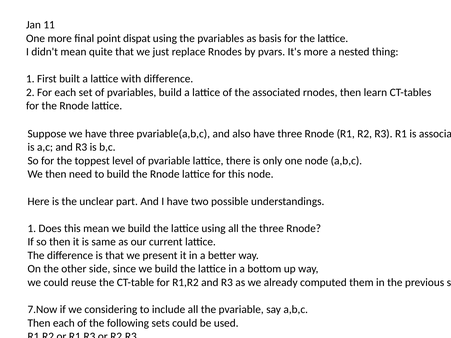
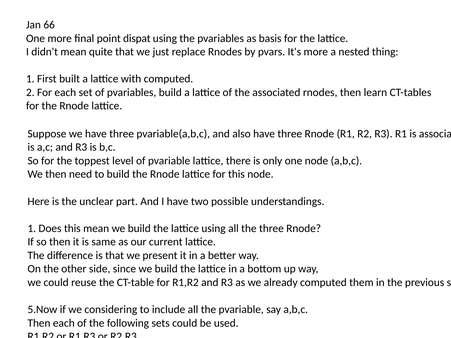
11: 11 -> 66
with difference: difference -> computed
7.Now: 7.Now -> 5.Now
